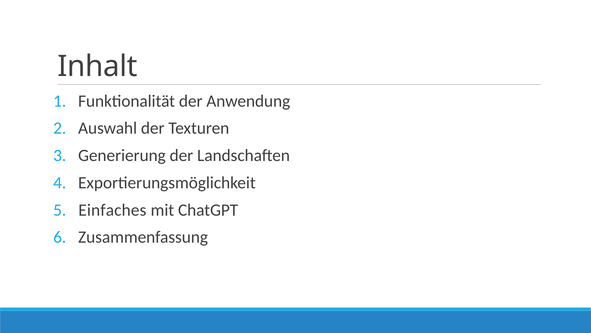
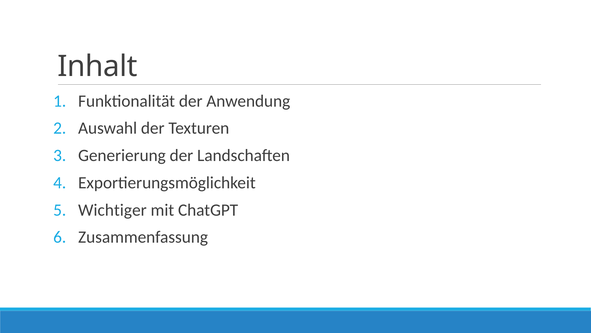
Einfaches: Einfaches -> Wichtiger
